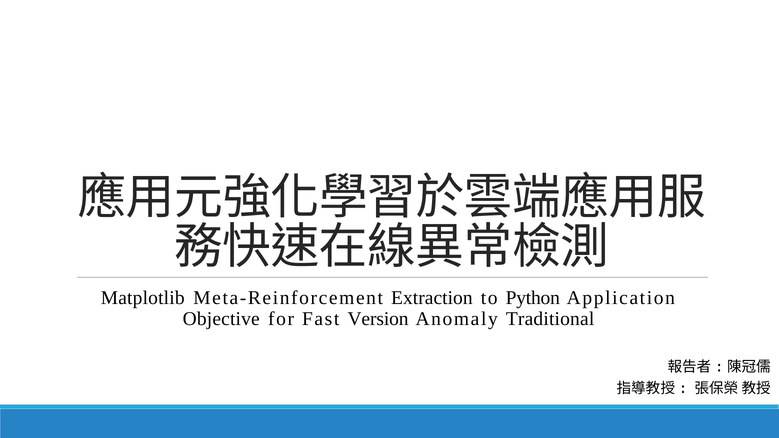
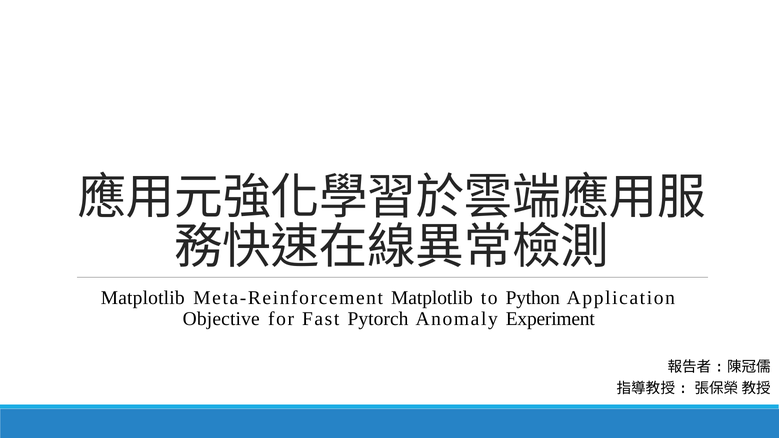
Meta-Reinforcement Extraction: Extraction -> Matplotlib
Version: Version -> Pytorch
Traditional: Traditional -> Experiment
